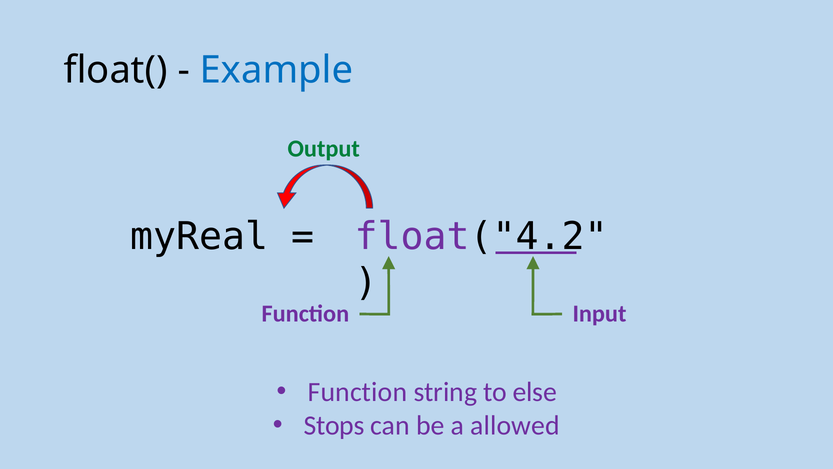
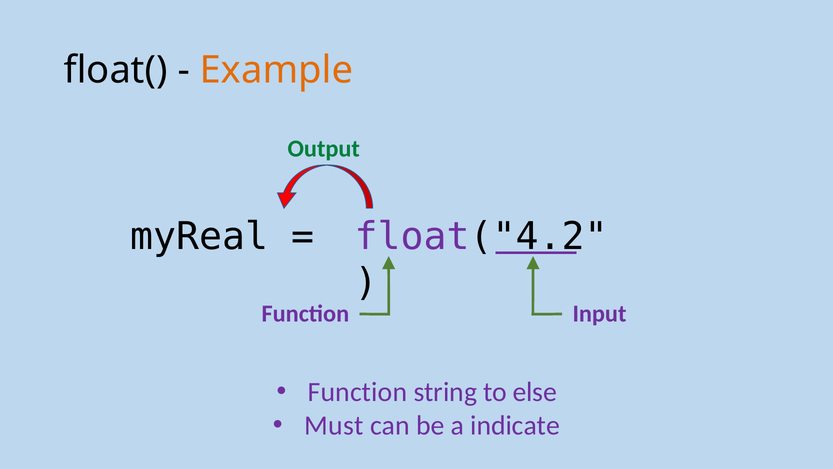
Example colour: blue -> orange
Stops: Stops -> Must
allowed: allowed -> indicate
